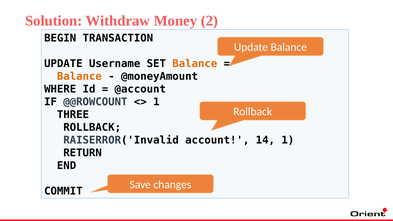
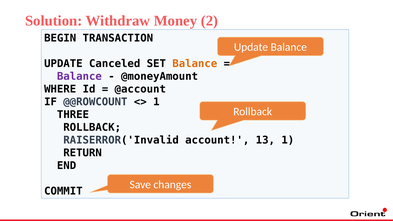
Username: Username -> Canceled
Balance at (79, 76) colour: orange -> purple
14: 14 -> 13
